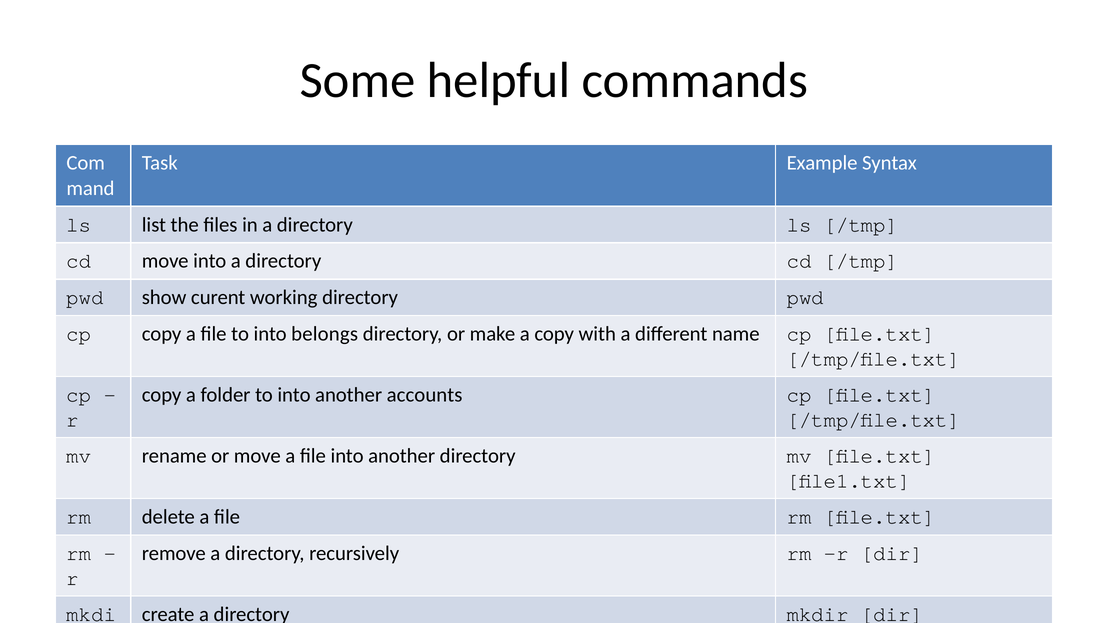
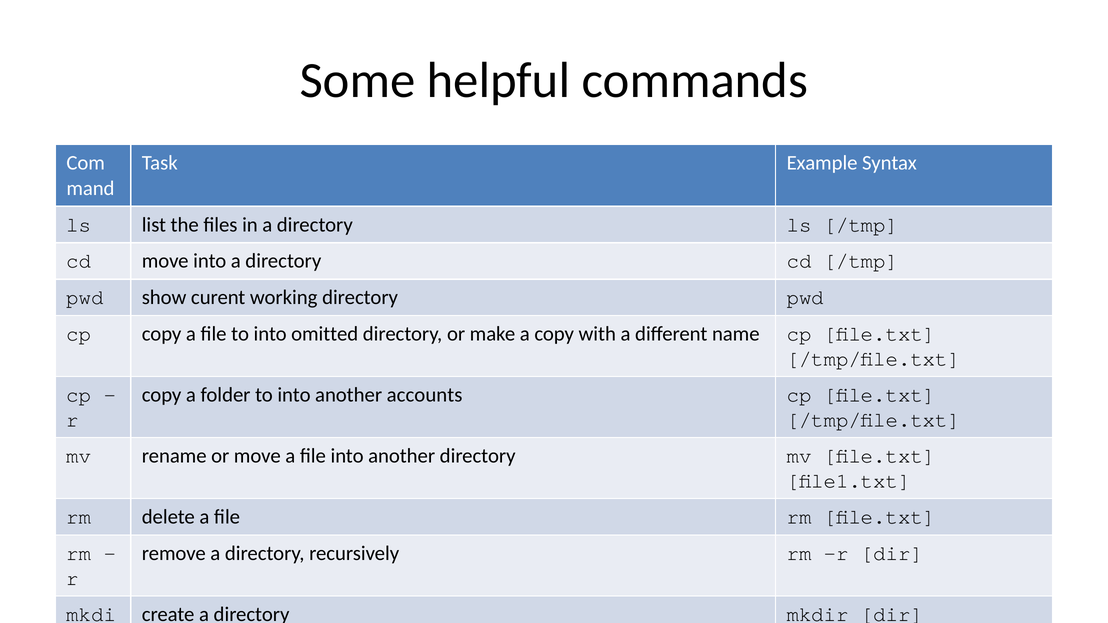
belongs: belongs -> omitted
